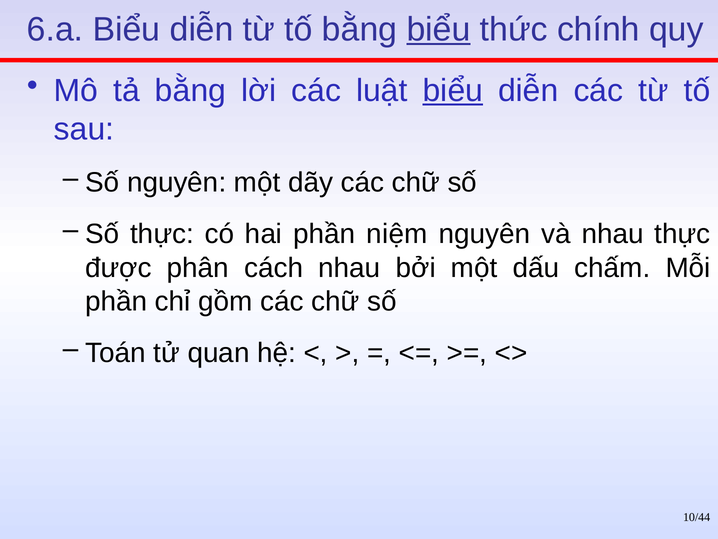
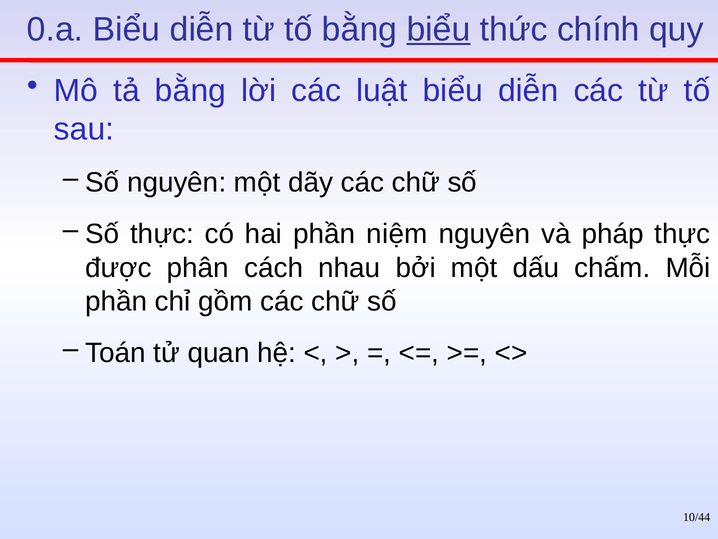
6.a: 6.a -> 0.a
biểu at (453, 91) underline: present -> none
và nhau: nhau -> pháp
